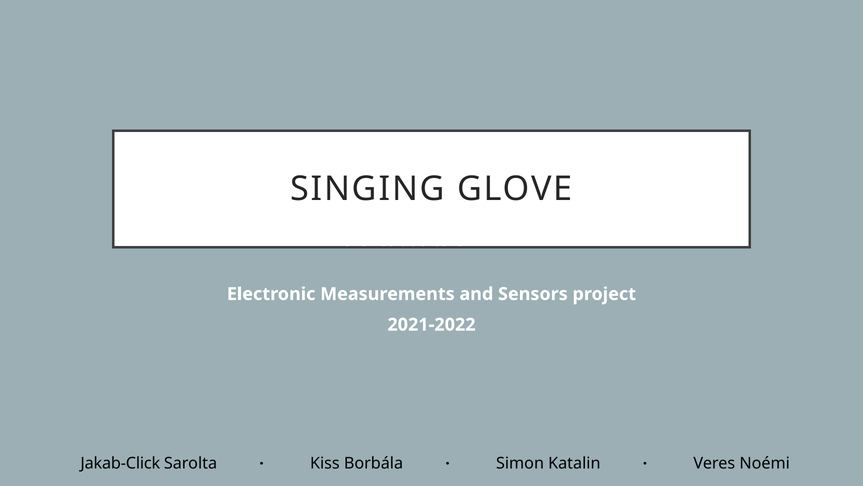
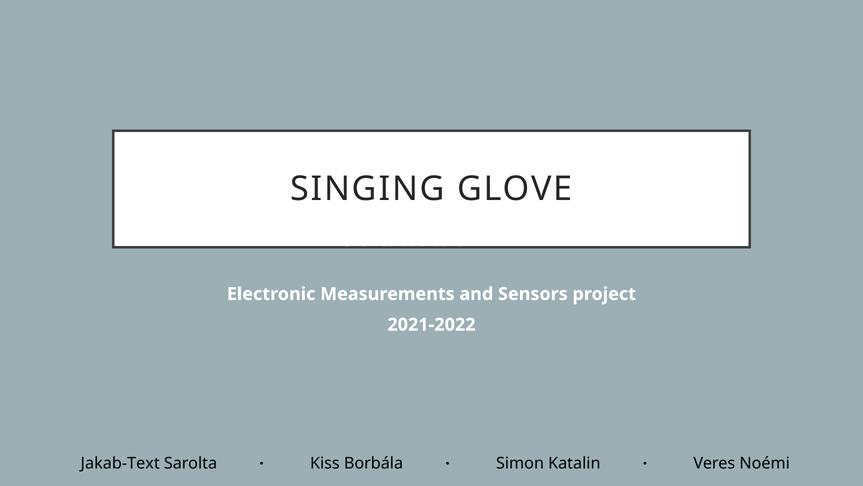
Jakab-Click: Jakab-Click -> Jakab-Text
